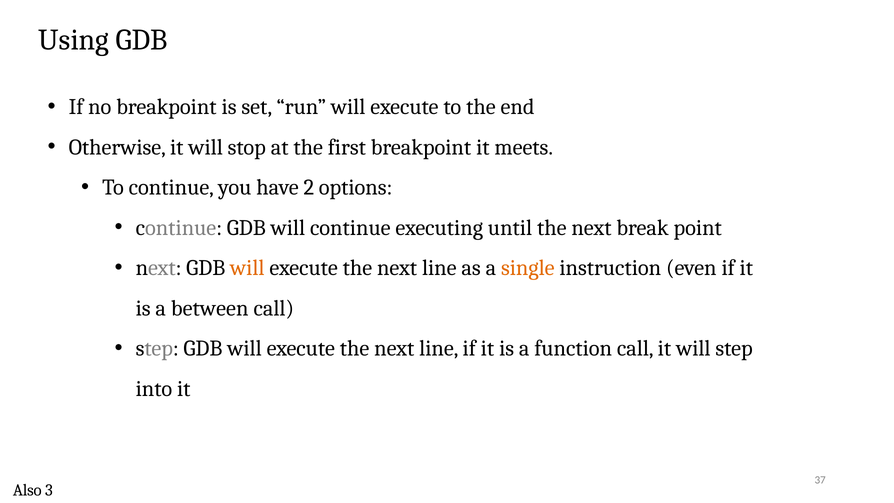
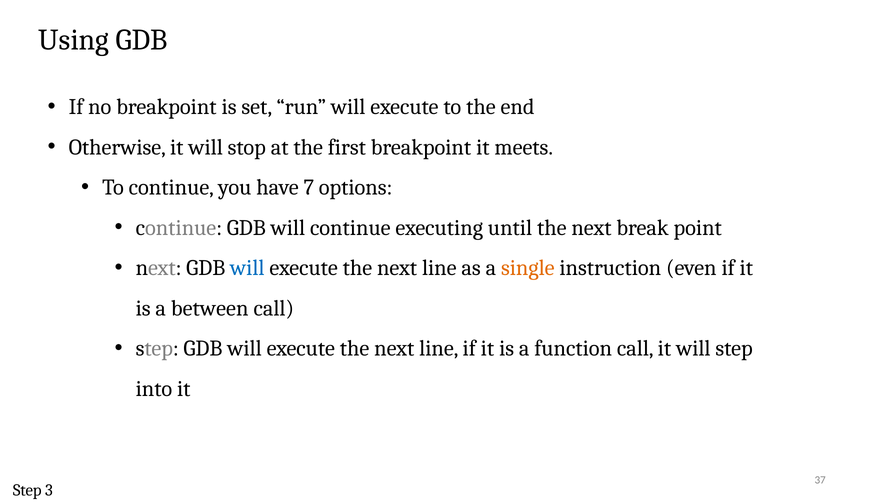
2: 2 -> 7
will at (247, 268) colour: orange -> blue
Also at (27, 490): Also -> Step
